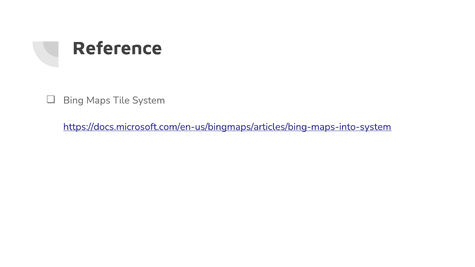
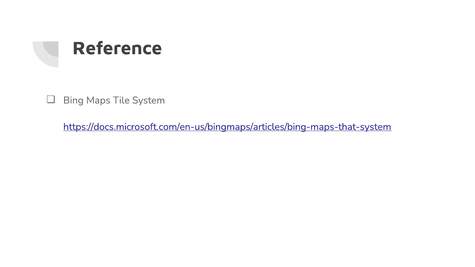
https://docs.microsoft.com/en-us/bingmaps/articles/bing-maps-into-system: https://docs.microsoft.com/en-us/bingmaps/articles/bing-maps-into-system -> https://docs.microsoft.com/en-us/bingmaps/articles/bing-maps-that-system
